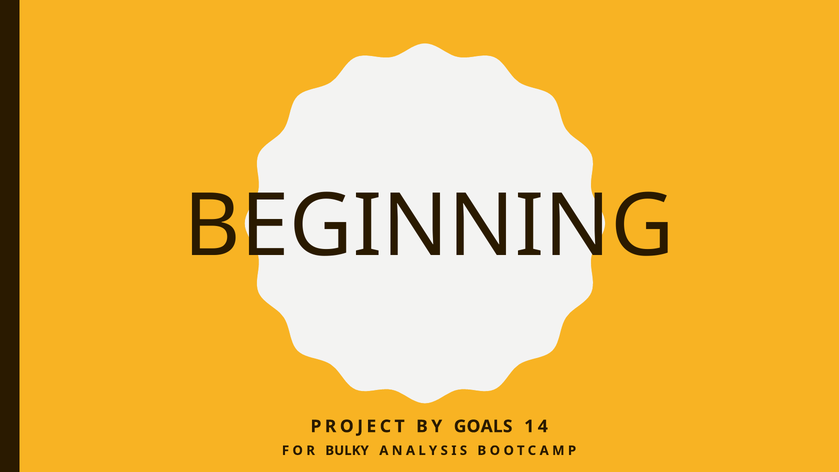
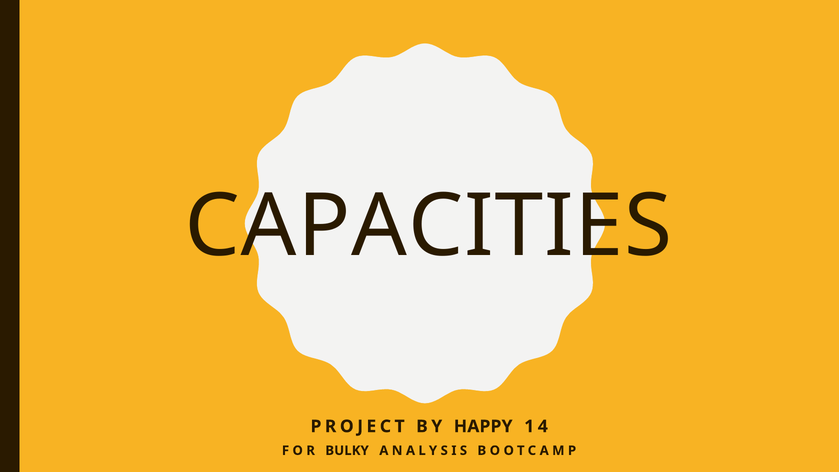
BEGINNING: BEGINNING -> CAPACITIES
GOALS: GOALS -> HAPPY
